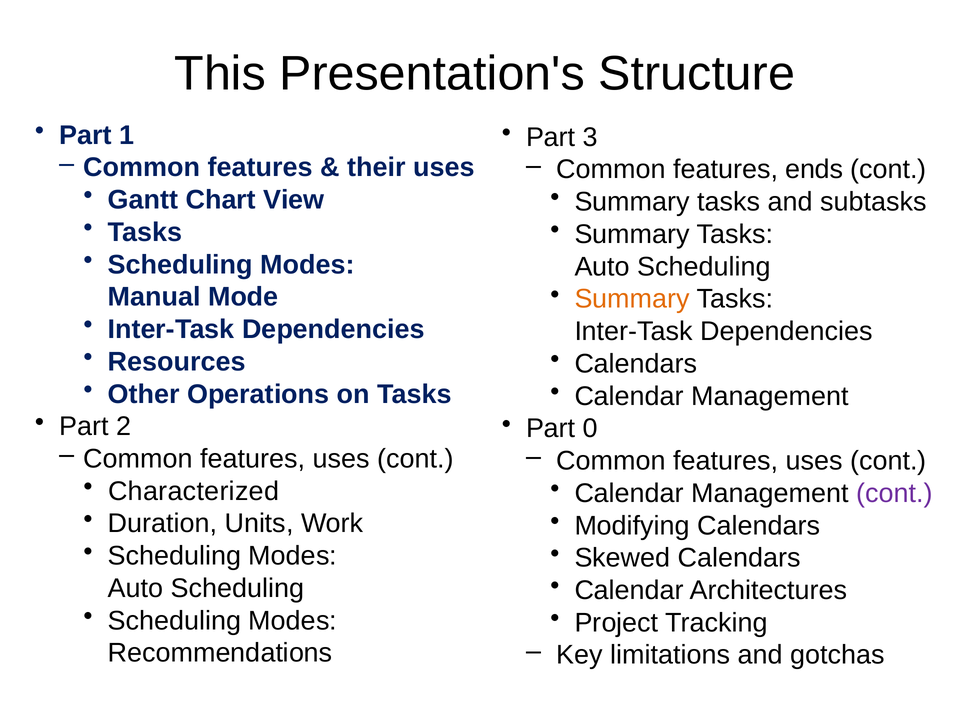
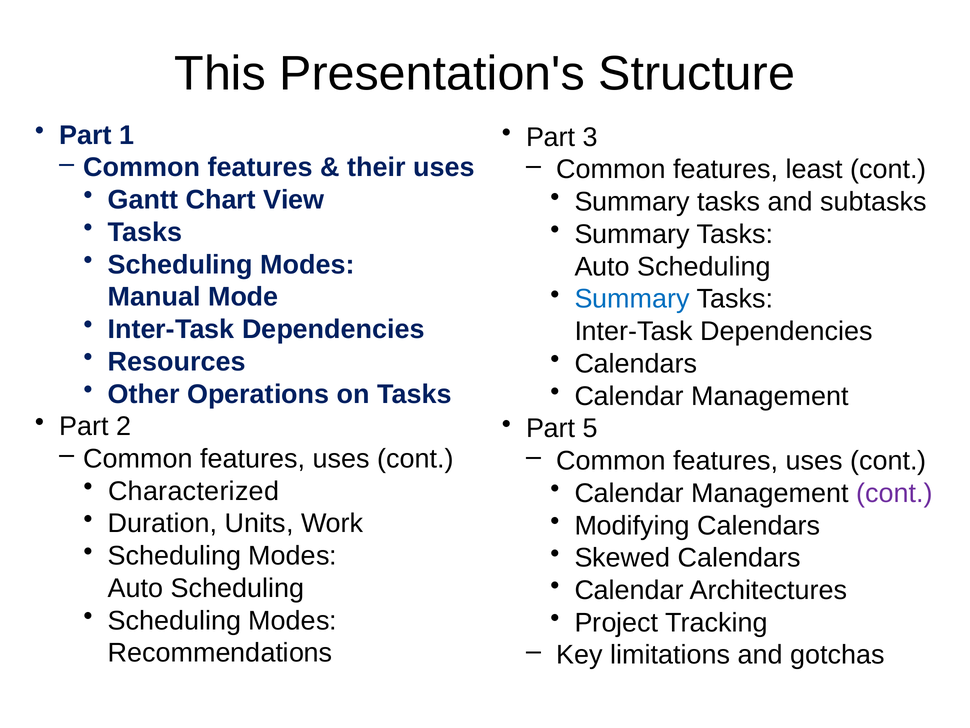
ends: ends -> least
Summary at (632, 299) colour: orange -> blue
0: 0 -> 5
